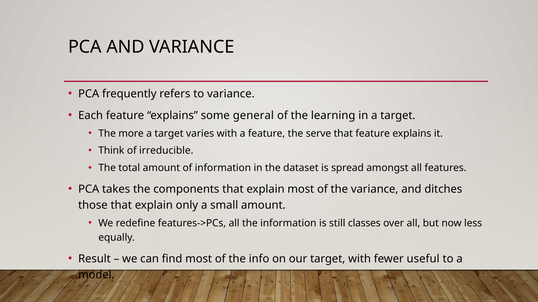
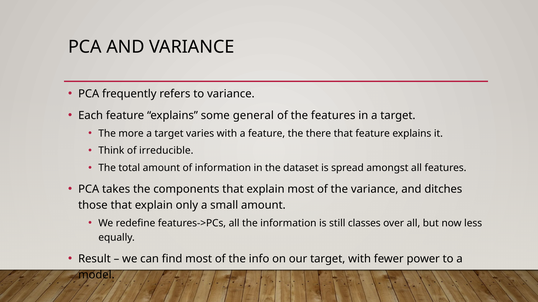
the learning: learning -> features
serve: serve -> there
useful: useful -> power
